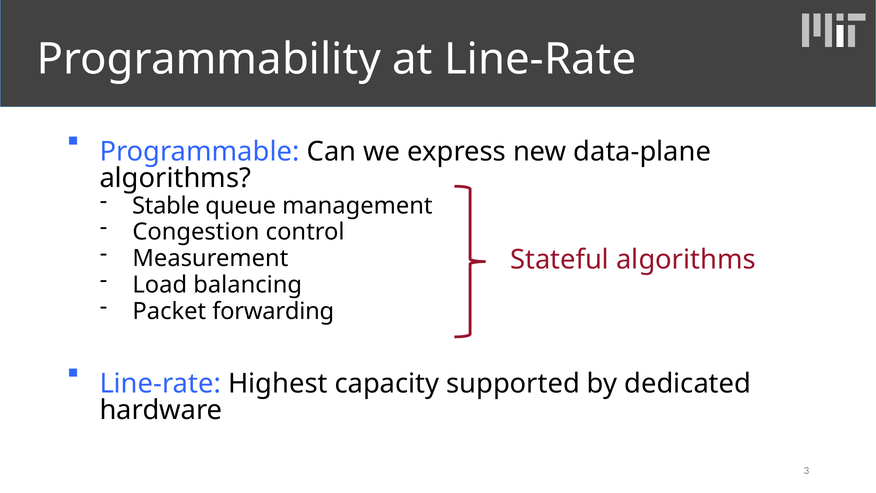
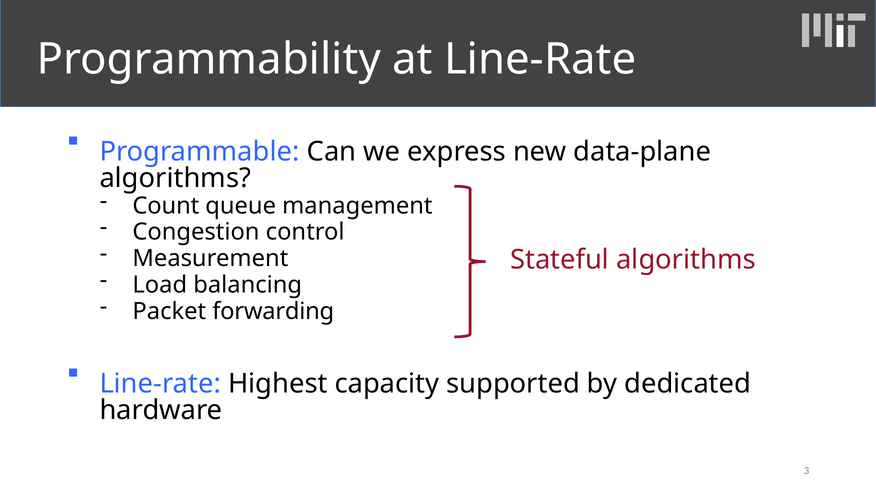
Stable: Stable -> Count
